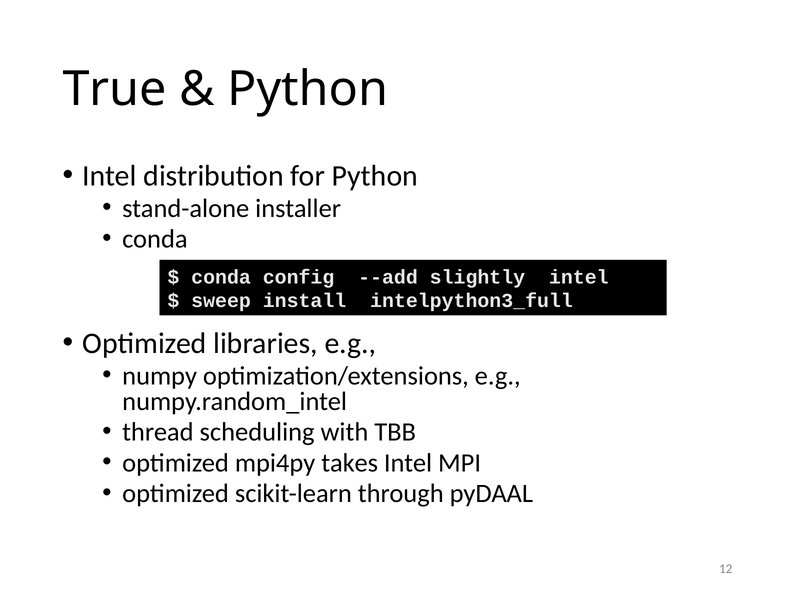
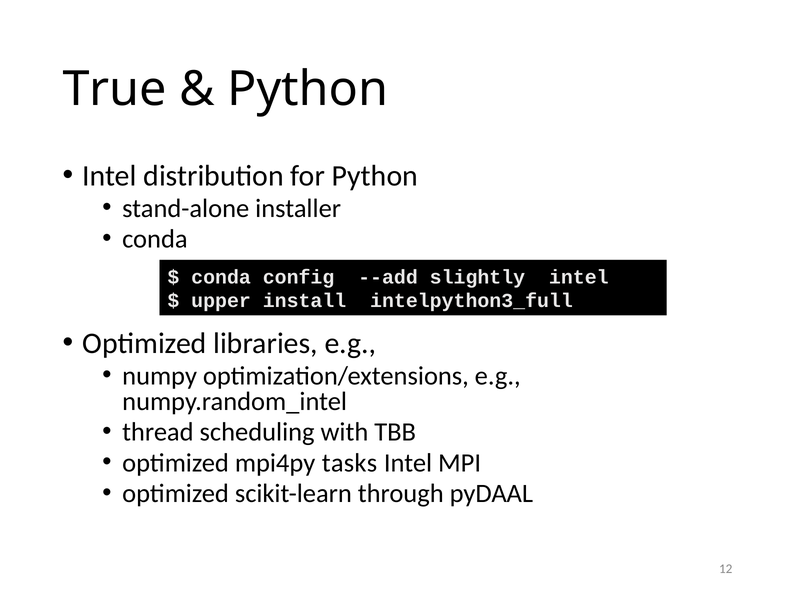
sweep: sweep -> upper
takes: takes -> tasks
